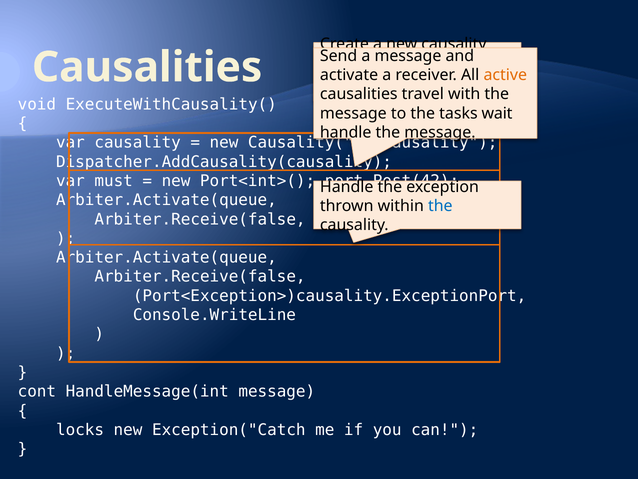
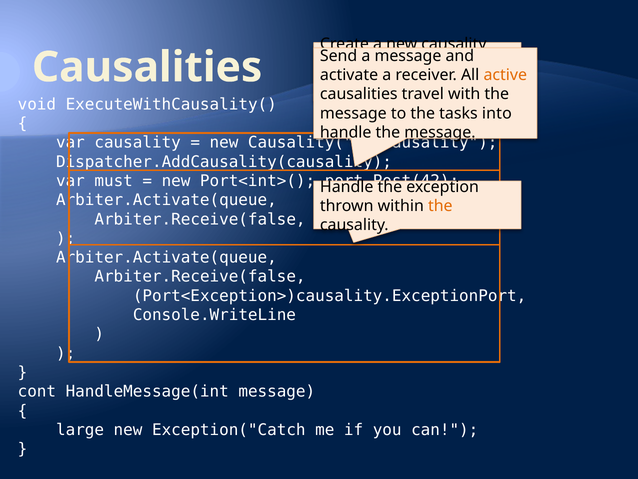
wait: wait -> into
the at (440, 206) colour: blue -> orange
locks: locks -> large
